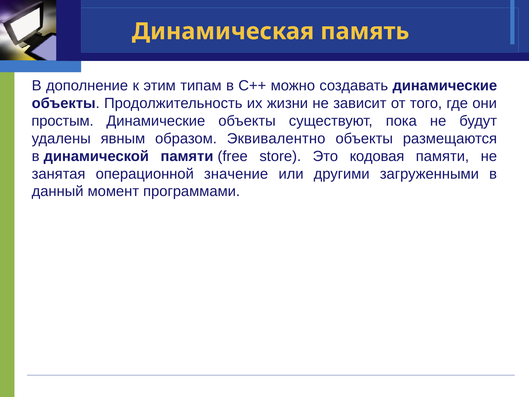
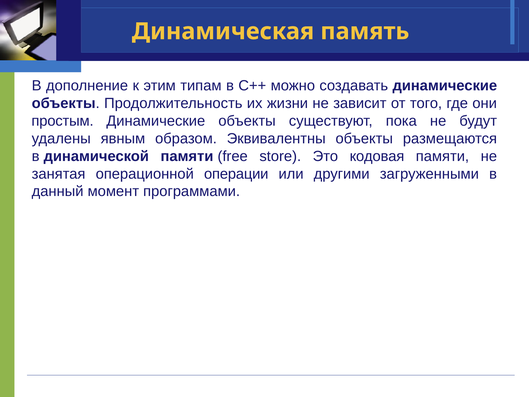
Эквивалентно: Эквивалентно -> Эквивалентны
значение: значение -> операции
